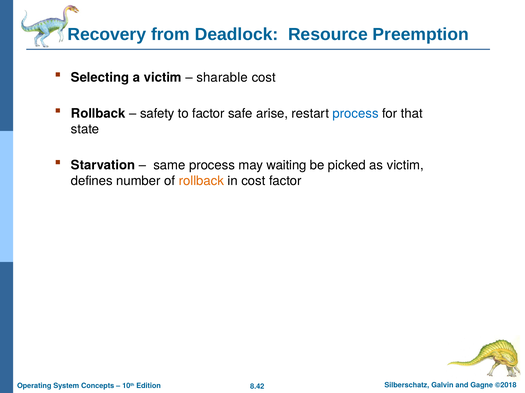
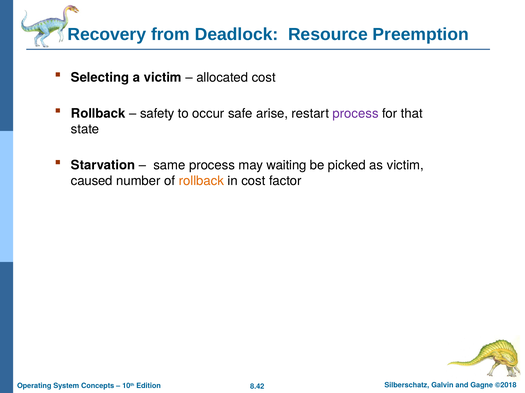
sharable: sharable -> allocated
to factor: factor -> occur
process at (356, 114) colour: blue -> purple
defines: defines -> caused
